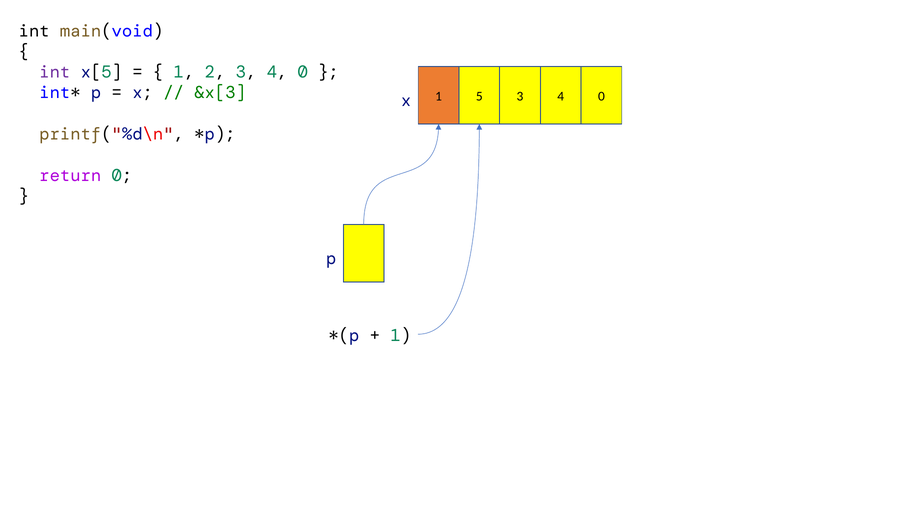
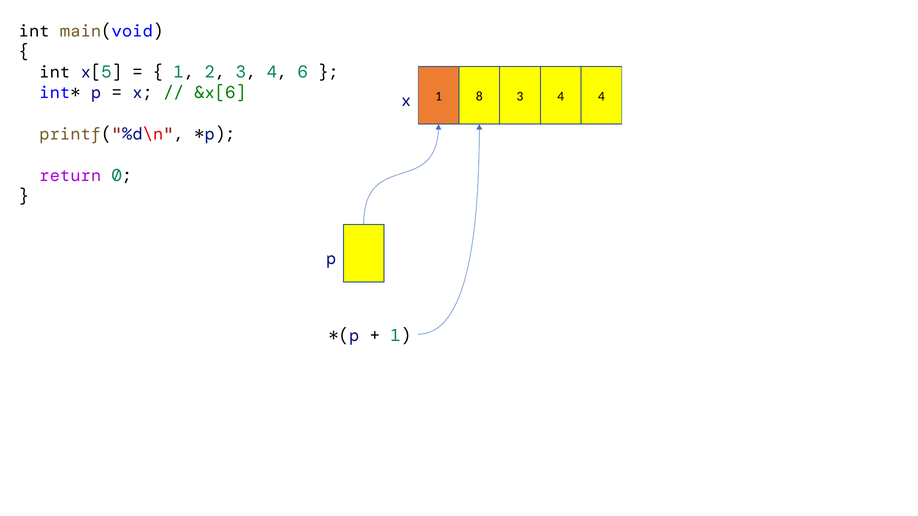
int at (55, 72) colour: purple -> black
2 3 4 0: 0 -> 6
&x[3: &x[3 -> &x[6
5: 5 -> 8
0 at (601, 96): 0 -> 4
